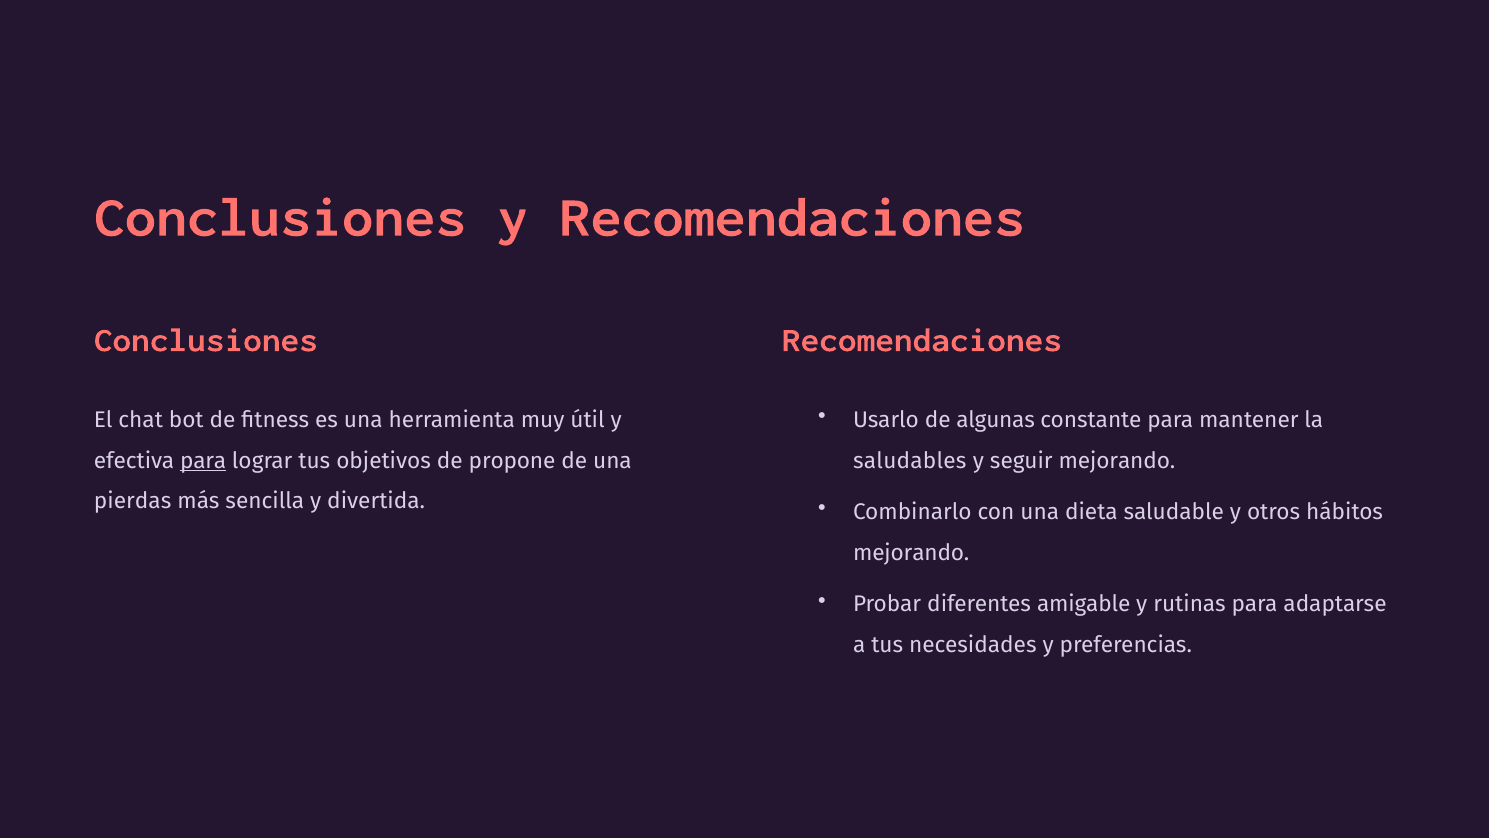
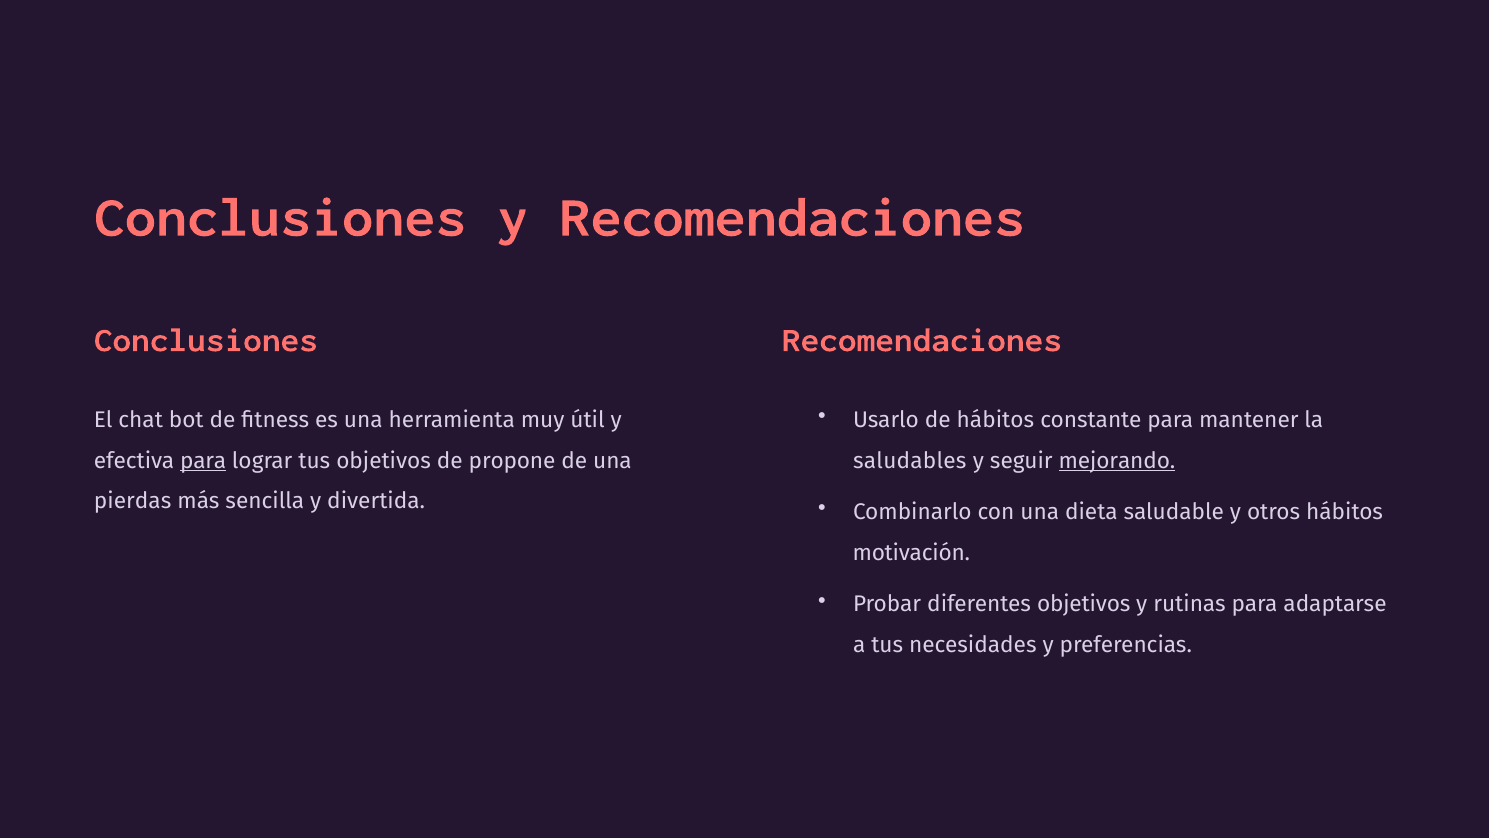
de algunas: algunas -> hábitos
mejorando at (1117, 461) underline: none -> present
mejorando at (911, 553): mejorando -> motivación
diferentes amigable: amigable -> objetivos
